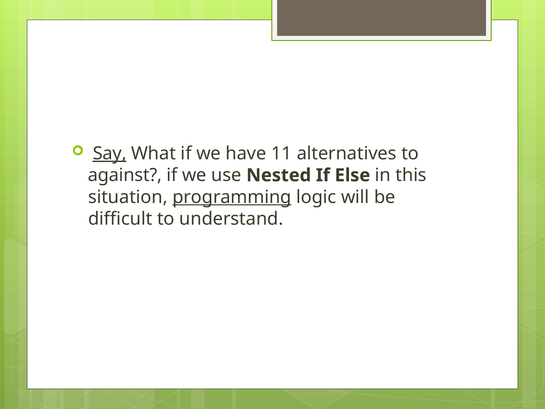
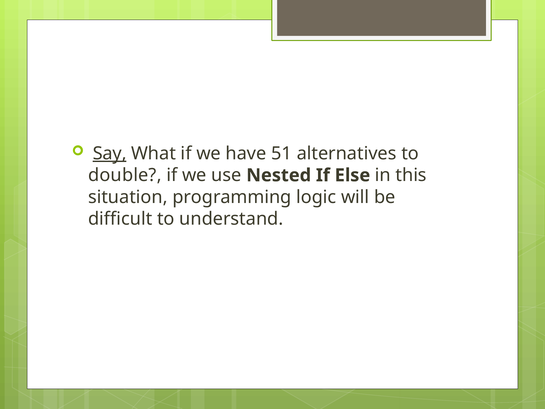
11: 11 -> 51
against: against -> double
programming underline: present -> none
